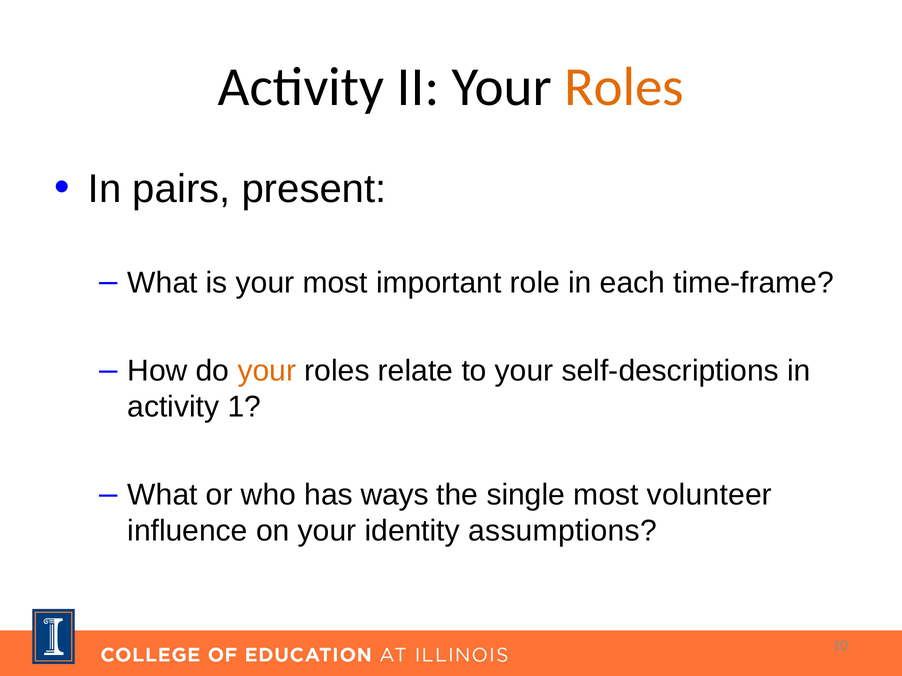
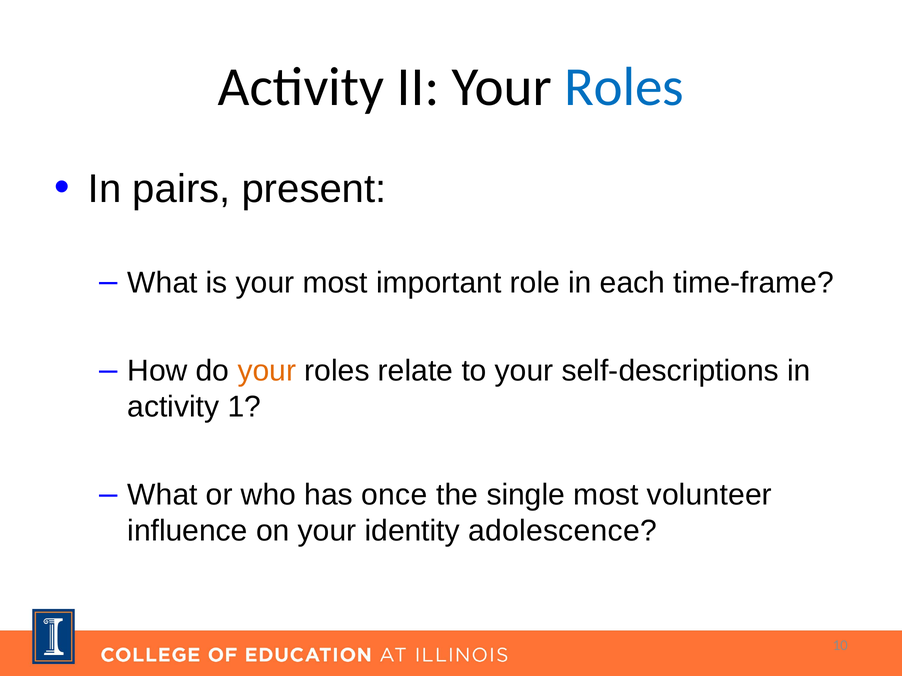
Roles at (624, 87) colour: orange -> blue
ways: ways -> once
assumptions: assumptions -> adolescence
